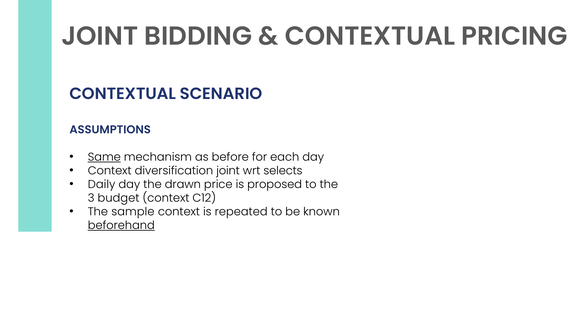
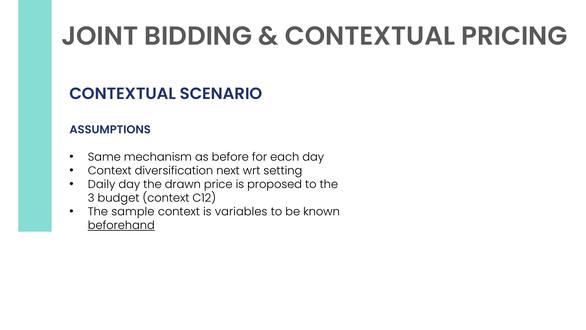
Same underline: present -> none
diversification joint: joint -> next
selects: selects -> setting
repeated: repeated -> variables
